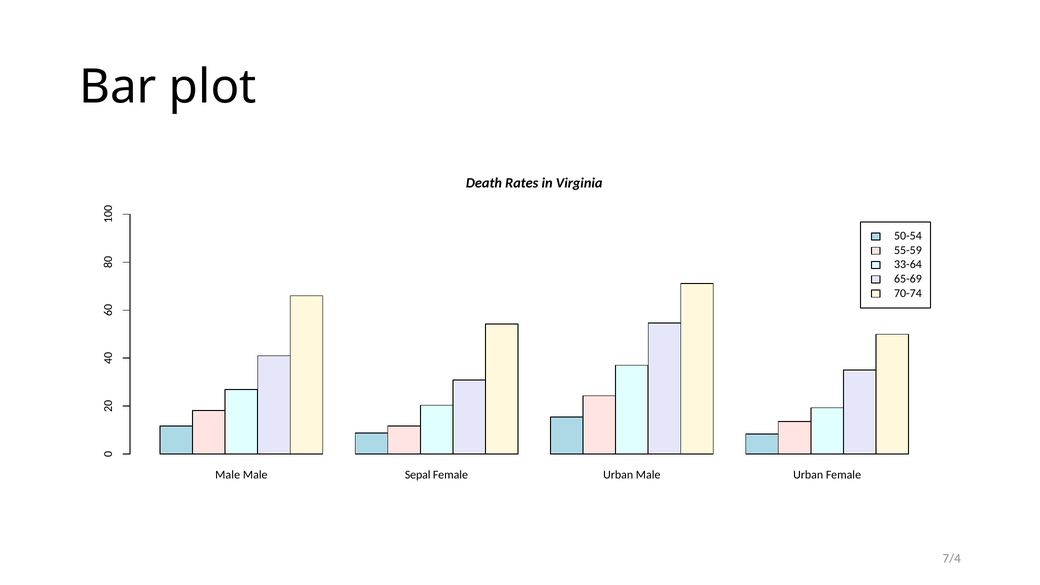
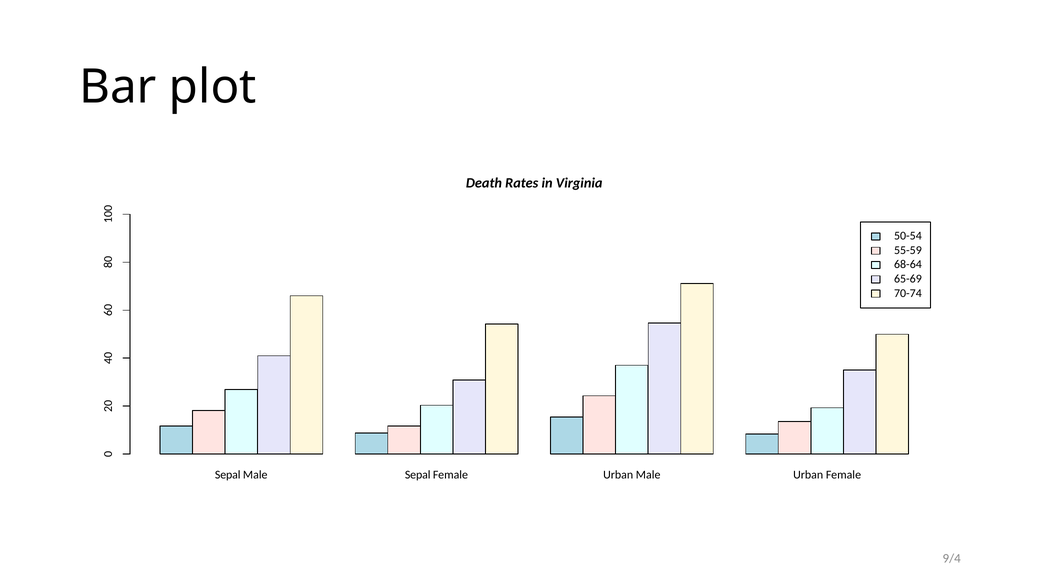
33-64: 33-64 -> 68-64
Male at (228, 475): Male -> Sepal
7/4: 7/4 -> 9/4
